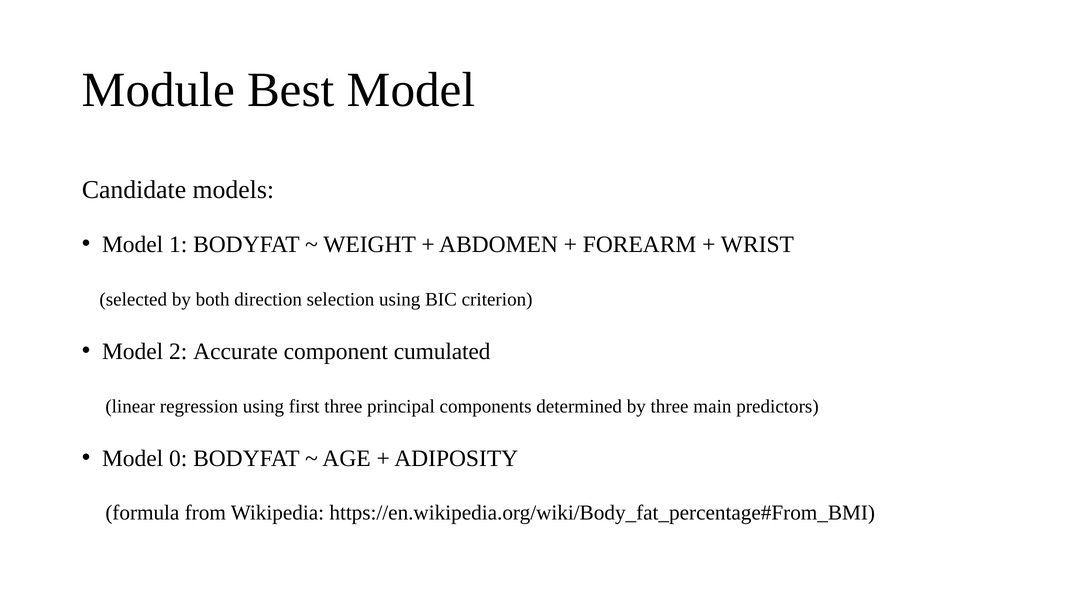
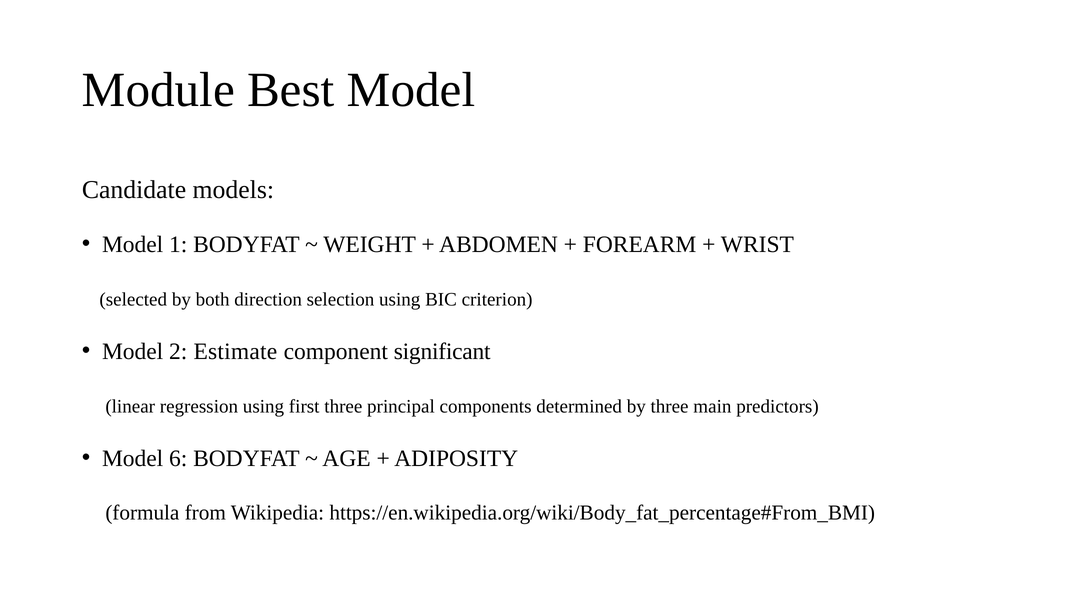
Accurate: Accurate -> Estimate
cumulated: cumulated -> significant
0: 0 -> 6
